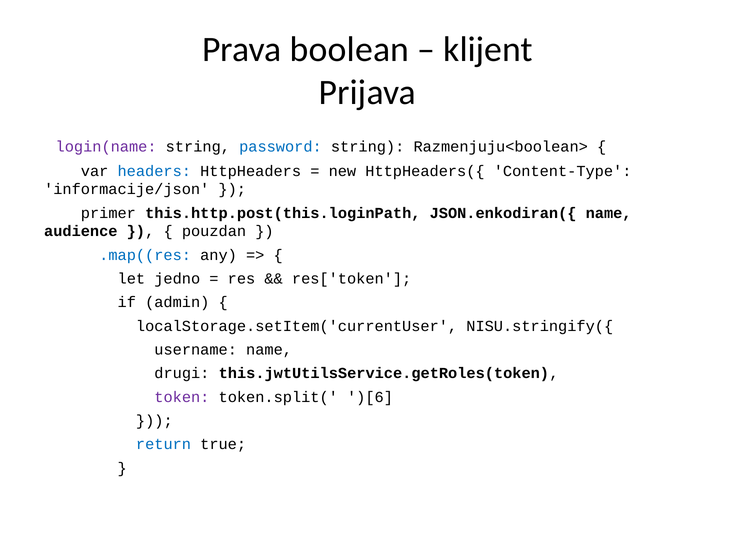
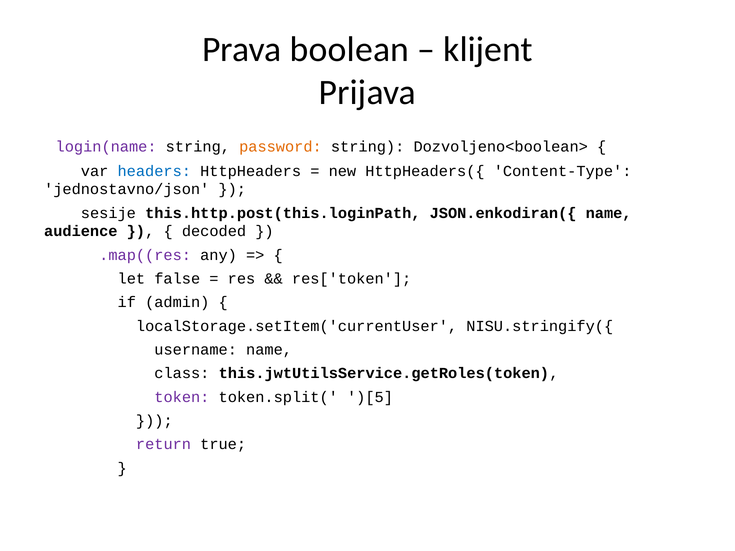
password colour: blue -> orange
Razmenjuju<boolean>: Razmenjuju<boolean> -> Dozvoljeno<boolean>
informacije/json: informacije/json -> jednostavno/json
primer: primer -> sesije
pouzdan: pouzdan -> decoded
.map((res colour: blue -> purple
jedno: jedno -> false
drugi: drugi -> class
)[6: )[6 -> )[5
return colour: blue -> purple
